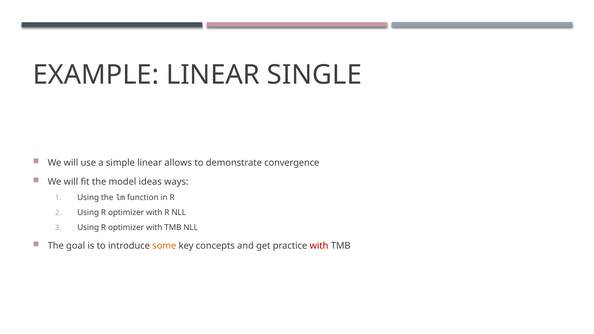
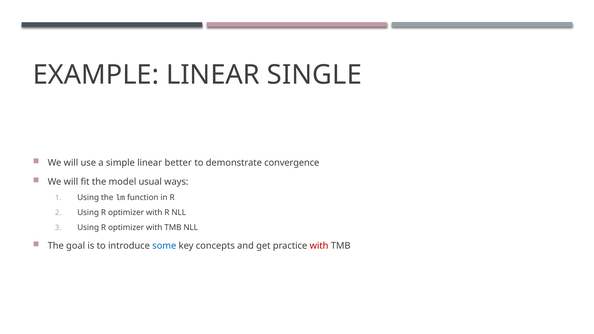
allows: allows -> better
ideas: ideas -> usual
some colour: orange -> blue
